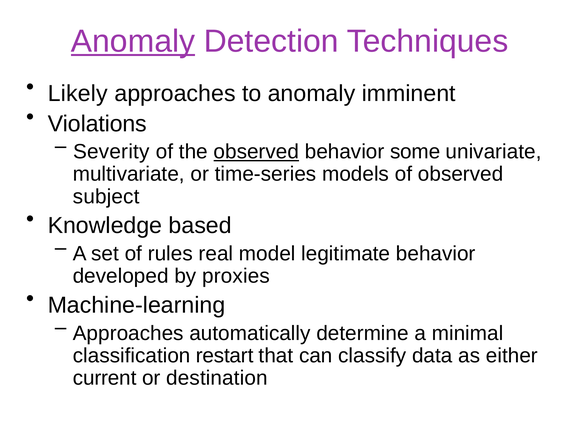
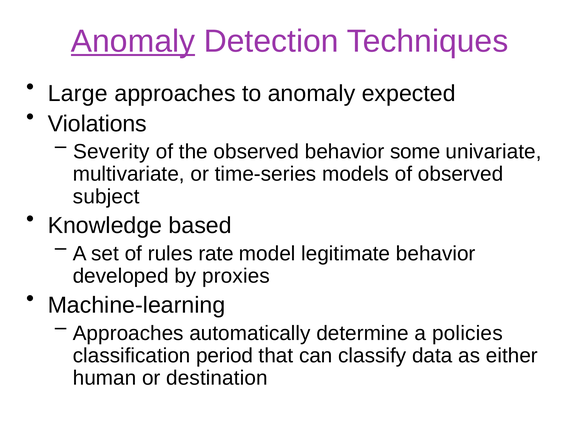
Likely: Likely -> Large
imminent: imminent -> expected
observed at (256, 152) underline: present -> none
real: real -> rate
minimal: minimal -> policies
restart: restart -> period
current: current -> human
